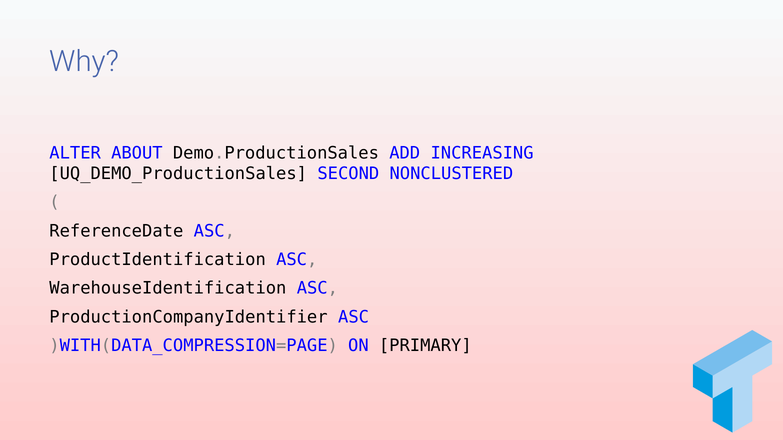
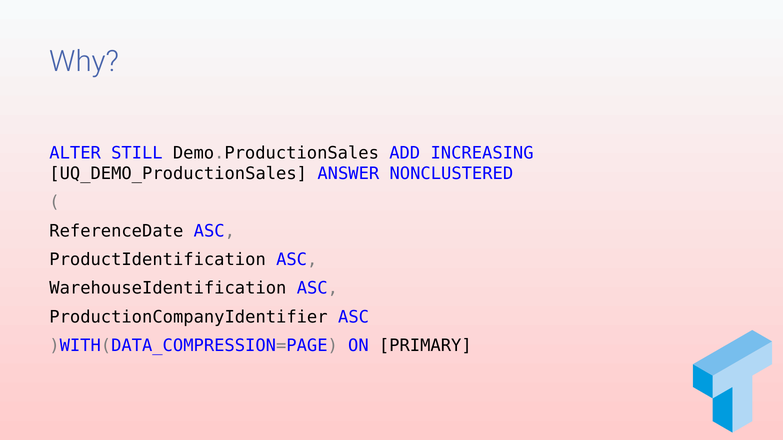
ABOUT: ABOUT -> STILL
SECOND: SECOND -> ANSWER
